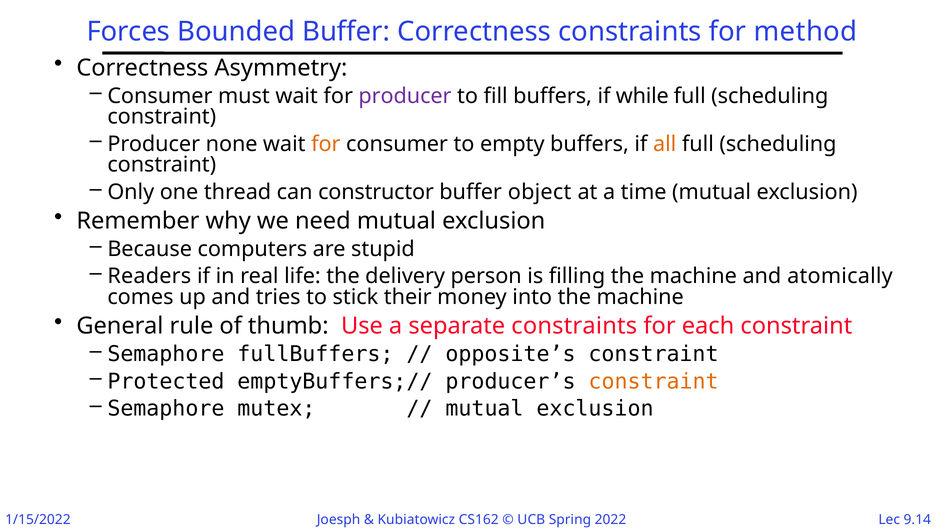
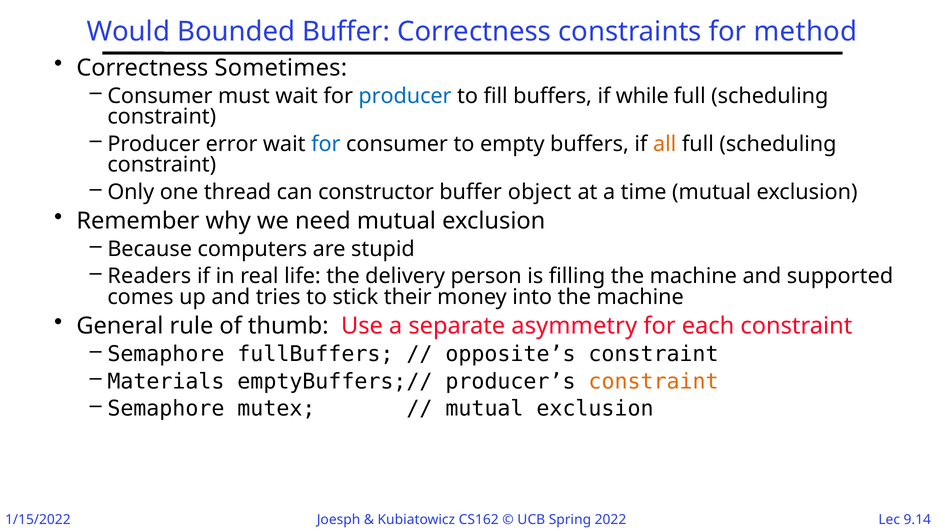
Forces: Forces -> Would
Asymmetry: Asymmetry -> Sometimes
producer at (405, 96) colour: purple -> blue
none: none -> error
for at (326, 144) colour: orange -> blue
atomically: atomically -> supported
separate constraints: constraints -> asymmetry
Protected: Protected -> Materials
